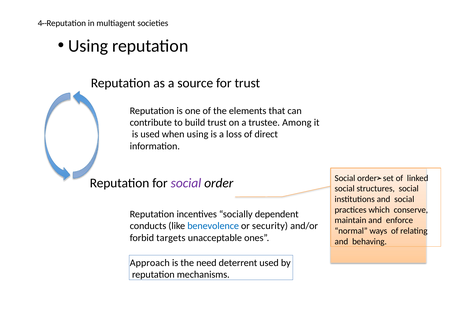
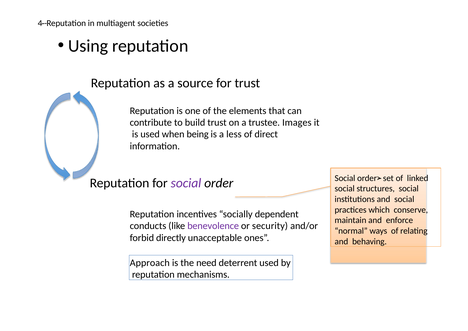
Among: Among -> Images
when using: using -> being
loss: loss -> less
benevolence colour: blue -> purple
targets: targets -> directly
